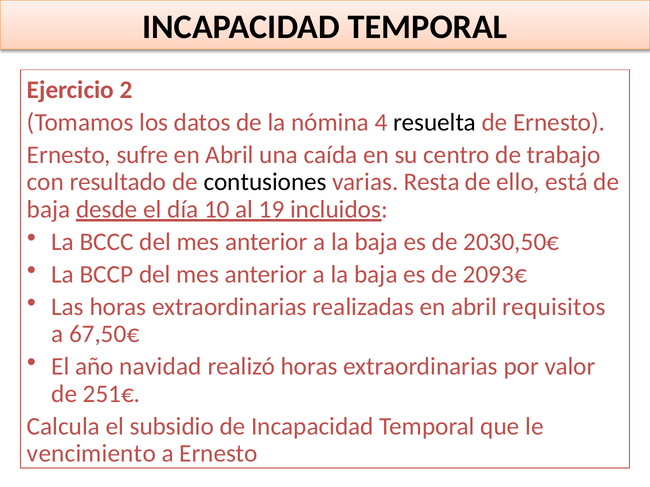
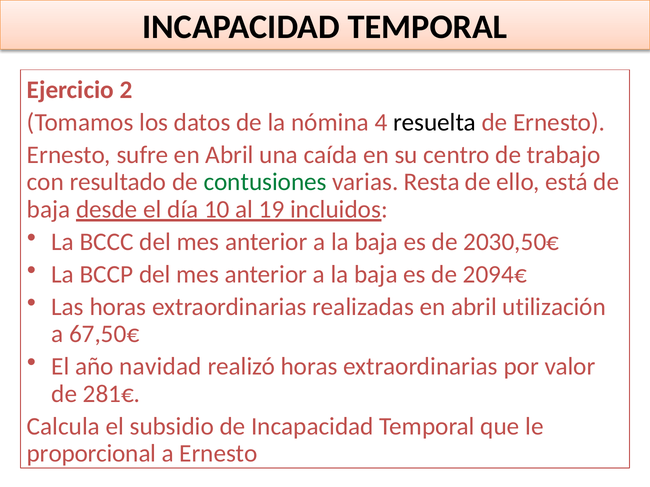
contusiones colour: black -> green
2093€: 2093€ -> 2094€
requisitos: requisitos -> utilización
251€: 251€ -> 281€
vencimiento: vencimiento -> proporcional
